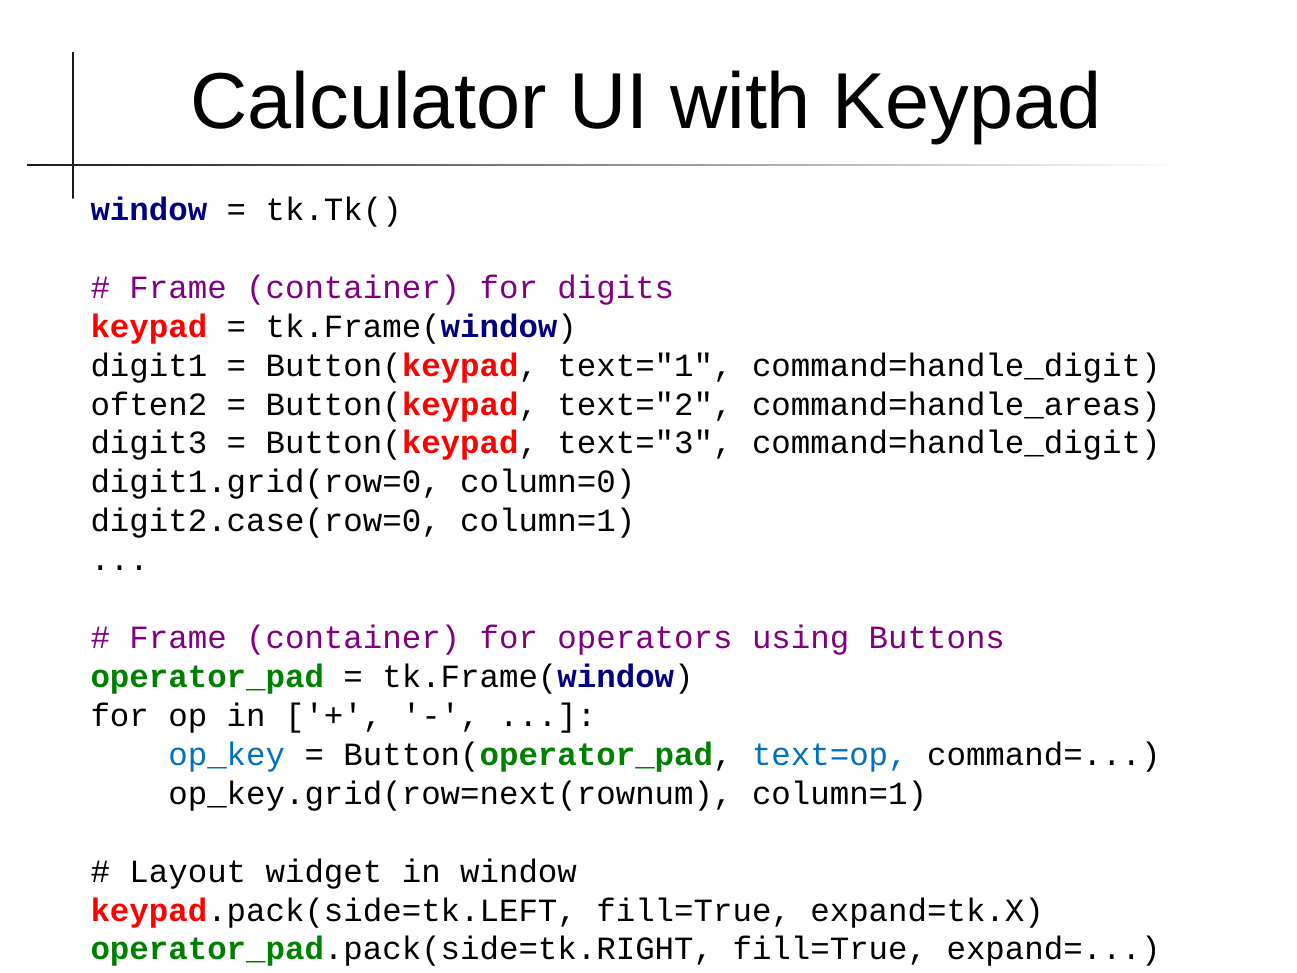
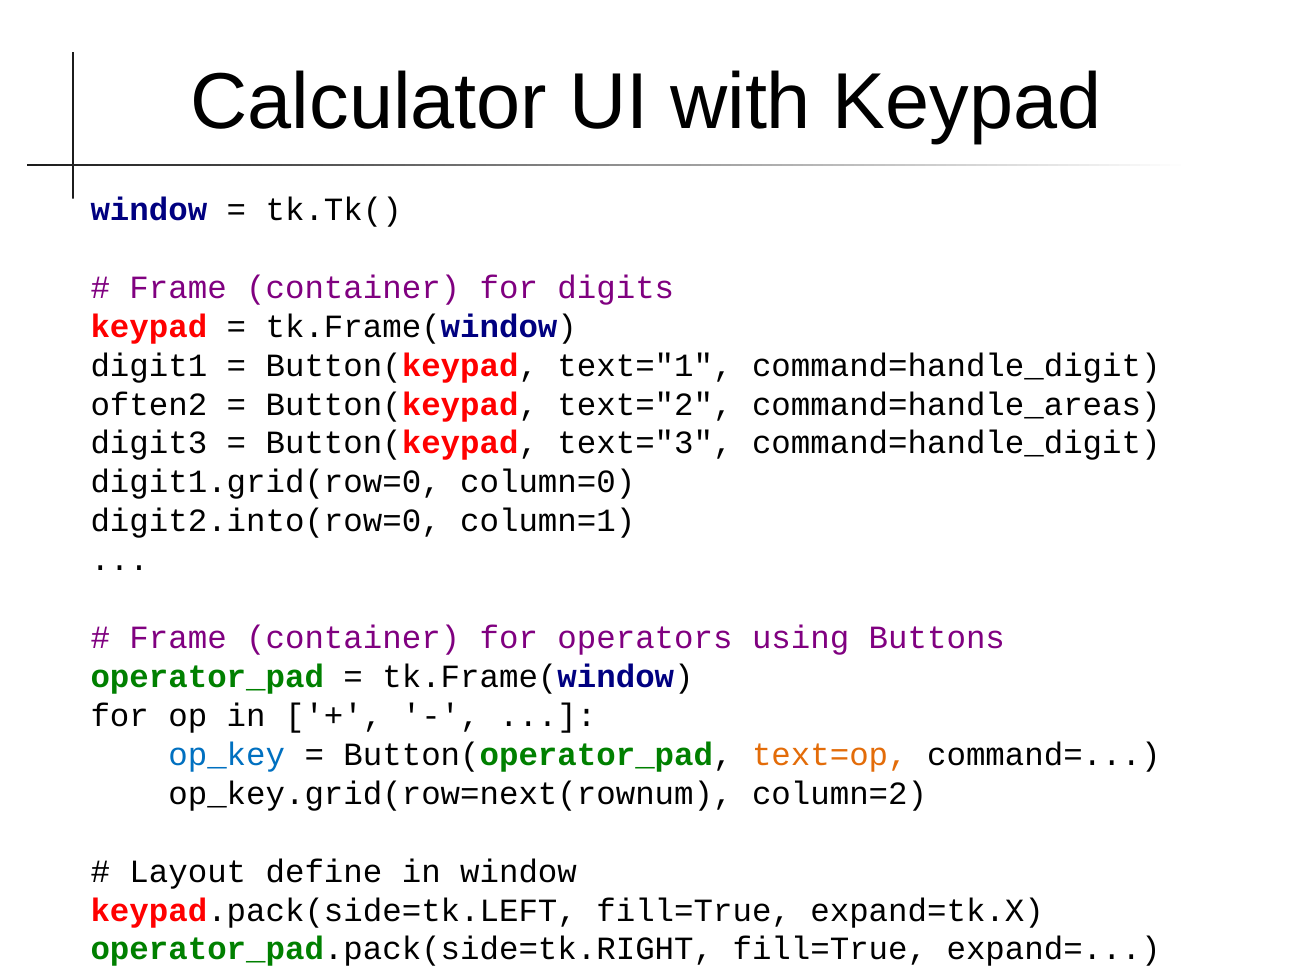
digit2.case(row=0: digit2.case(row=0 -> digit2.into(row=0
text=op colour: blue -> orange
op_key.grid(row=next(rownum column=1: column=1 -> column=2
widget: widget -> define
